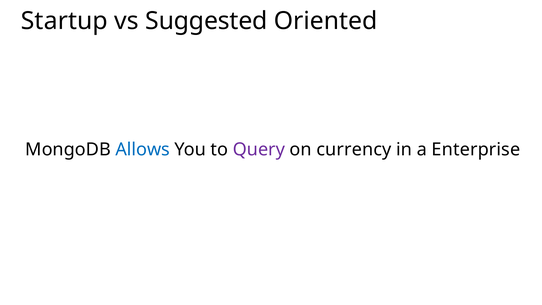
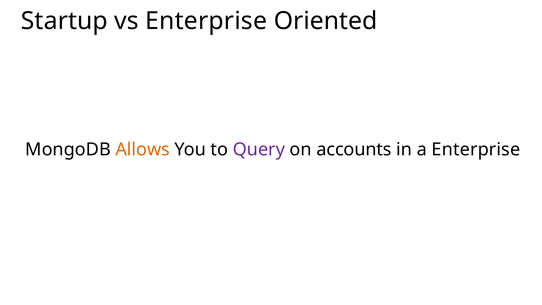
vs Suggested: Suggested -> Enterprise
Allows colour: blue -> orange
currency: currency -> accounts
